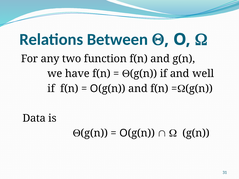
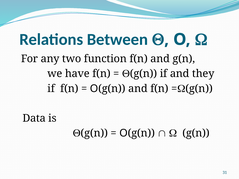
well: well -> they
